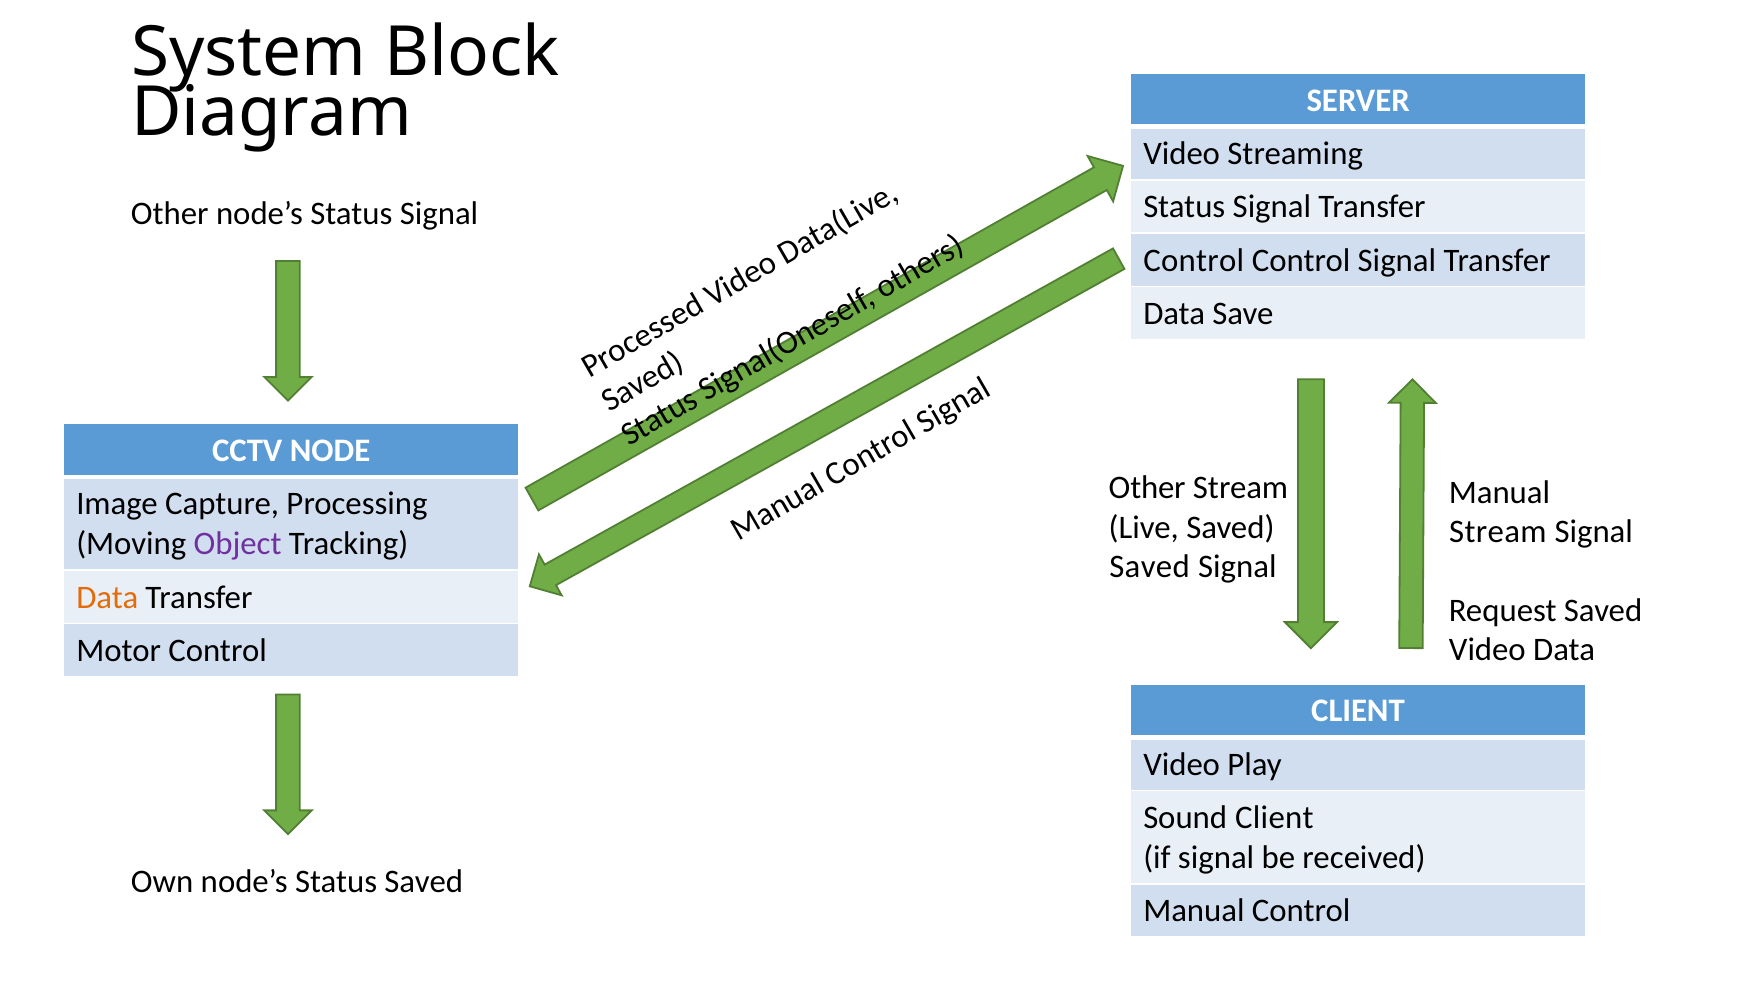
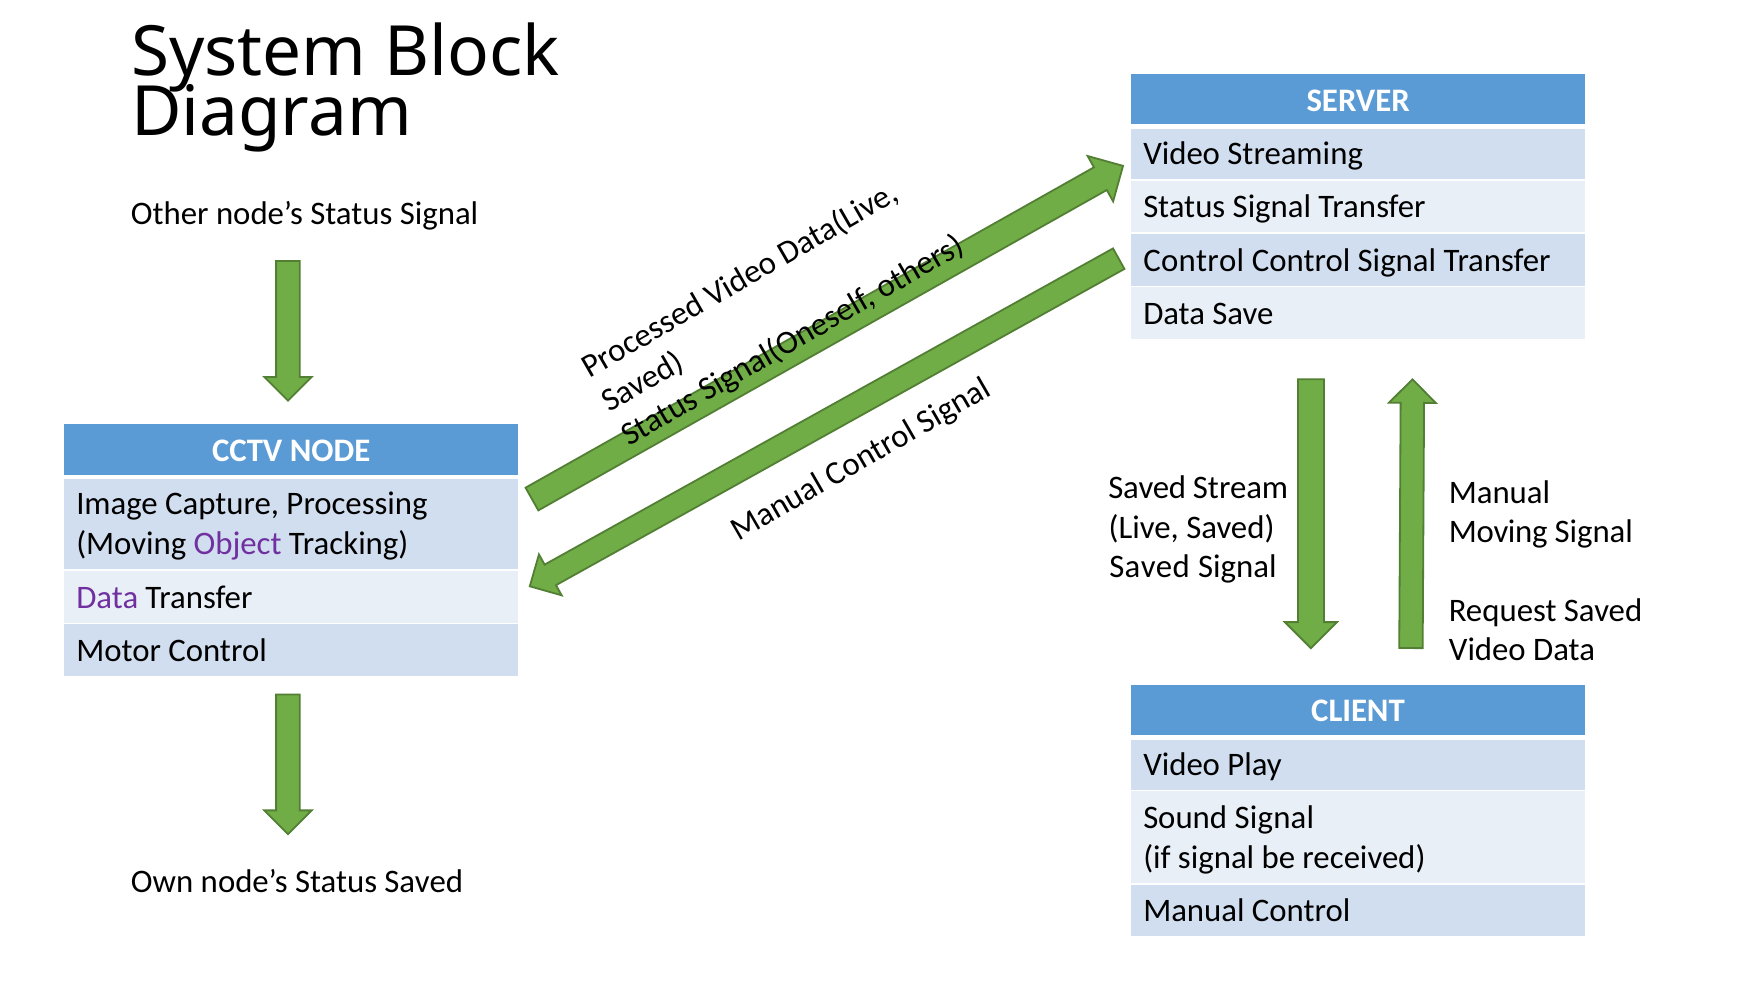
Other at (1147, 488): Other -> Saved
Stream at (1498, 531): Stream -> Moving
Data at (107, 597) colour: orange -> purple
Sound Client: Client -> Signal
